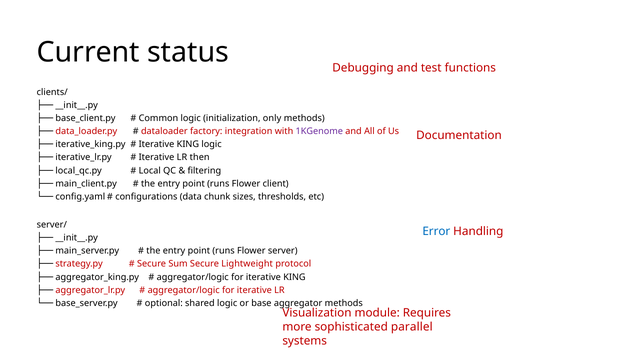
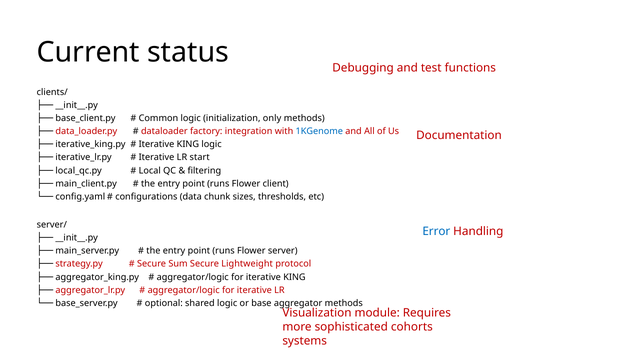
1KGenome colour: purple -> blue
then: then -> start
parallel: parallel -> cohorts
